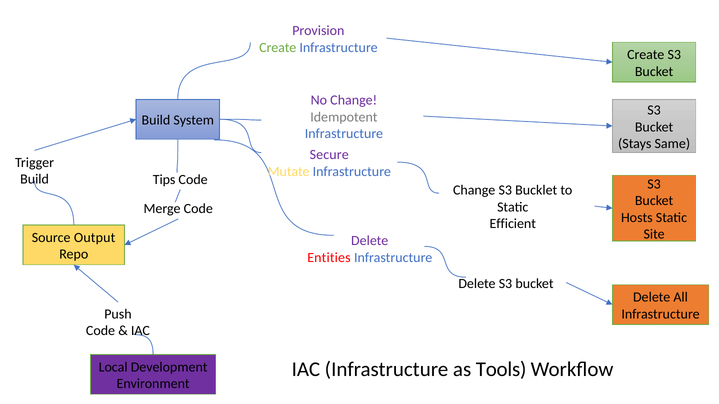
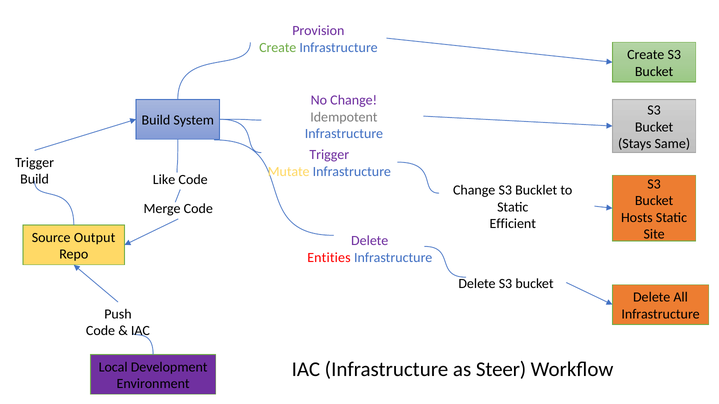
Secure at (329, 155): Secure -> Trigger
Tips: Tips -> Like
Tools: Tools -> Steer
